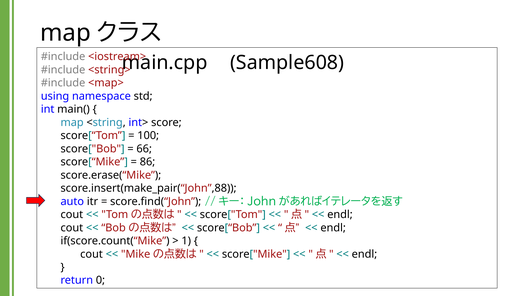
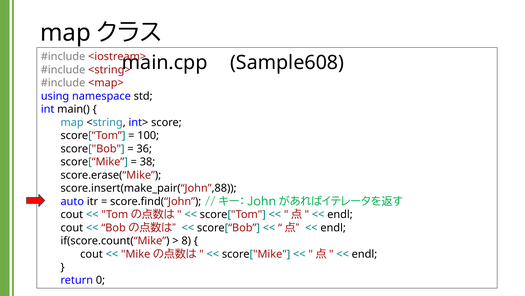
66: 66 -> 36
86: 86 -> 38
1: 1 -> 8
